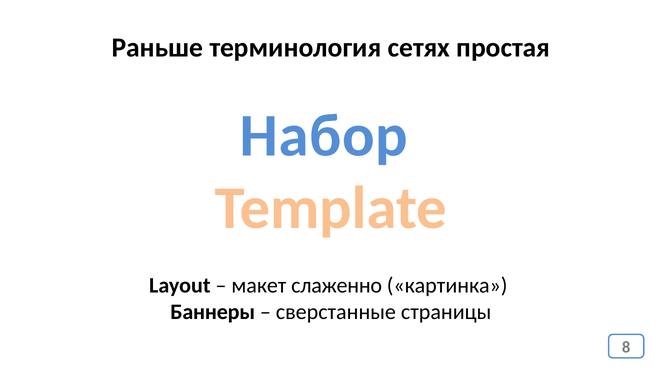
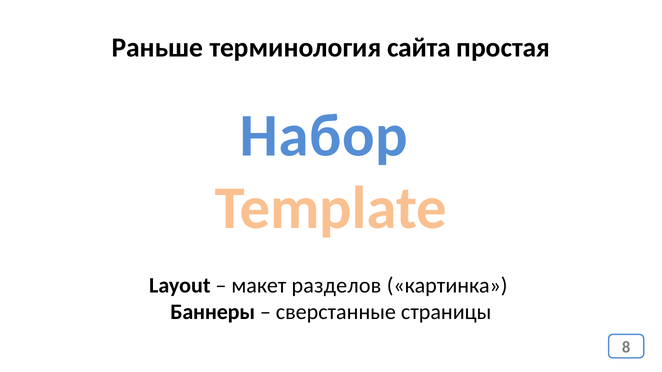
сетях: сетях -> сайта
слаженно: слаженно -> разделов
